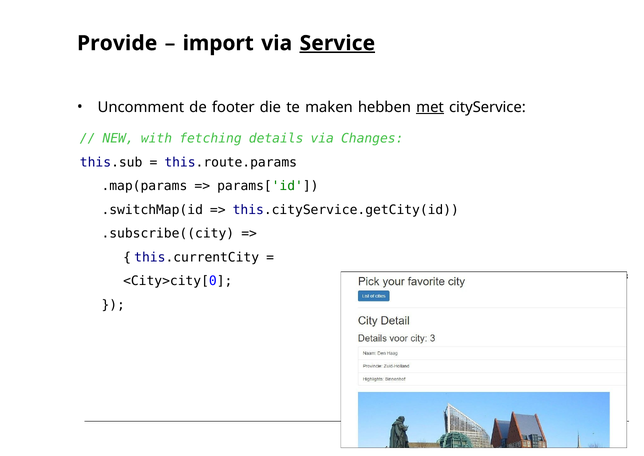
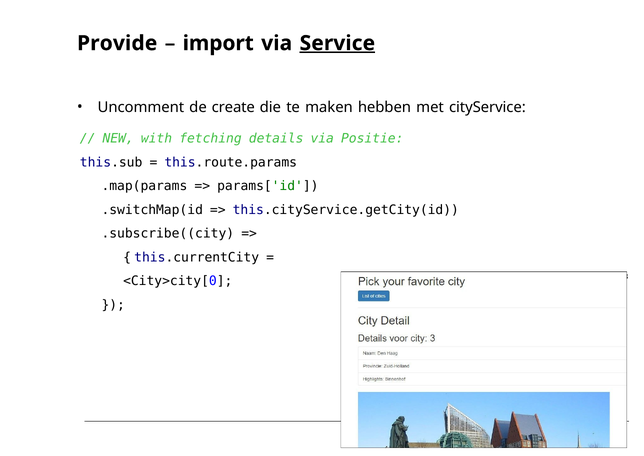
footer: footer -> create
met underline: present -> none
Changes: Changes -> Positie
